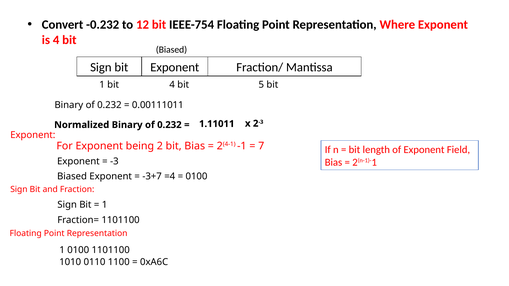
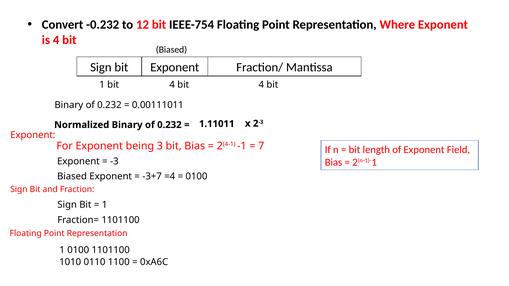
bit 5: 5 -> 4
2: 2 -> 3
